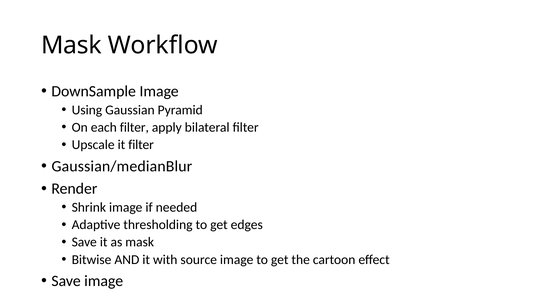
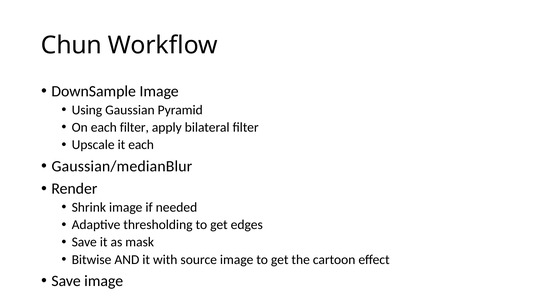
Mask at (71, 45): Mask -> Chun
it filter: filter -> each
